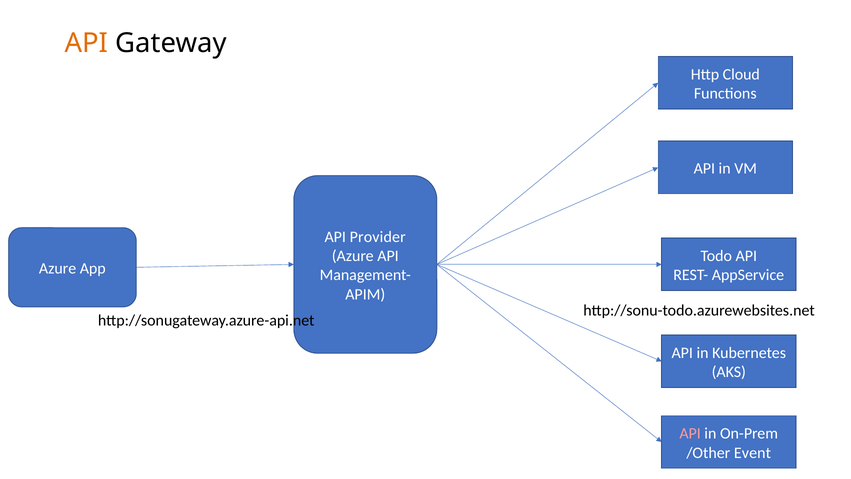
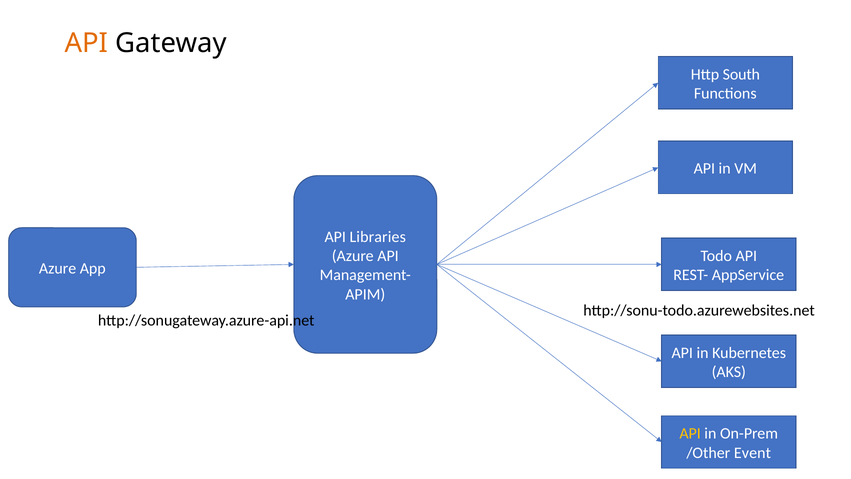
Cloud: Cloud -> South
Provider: Provider -> Libraries
API at (690, 433) colour: pink -> yellow
